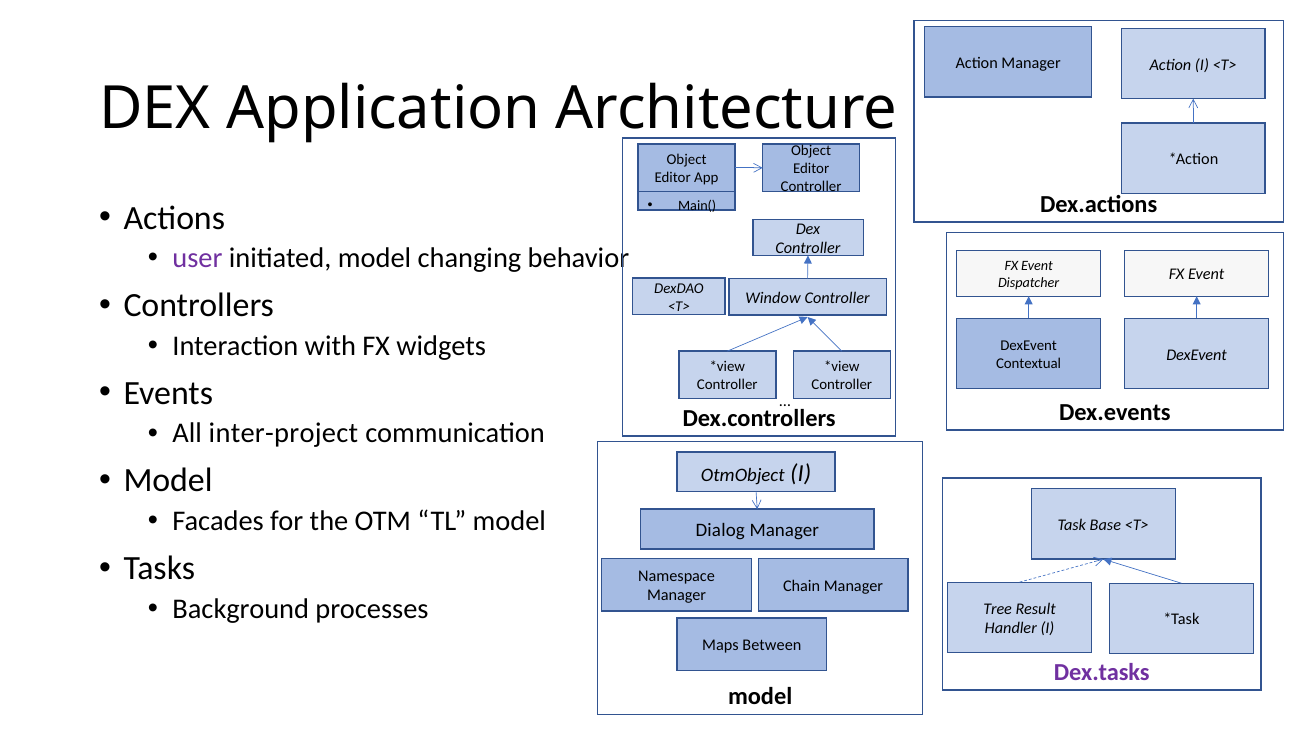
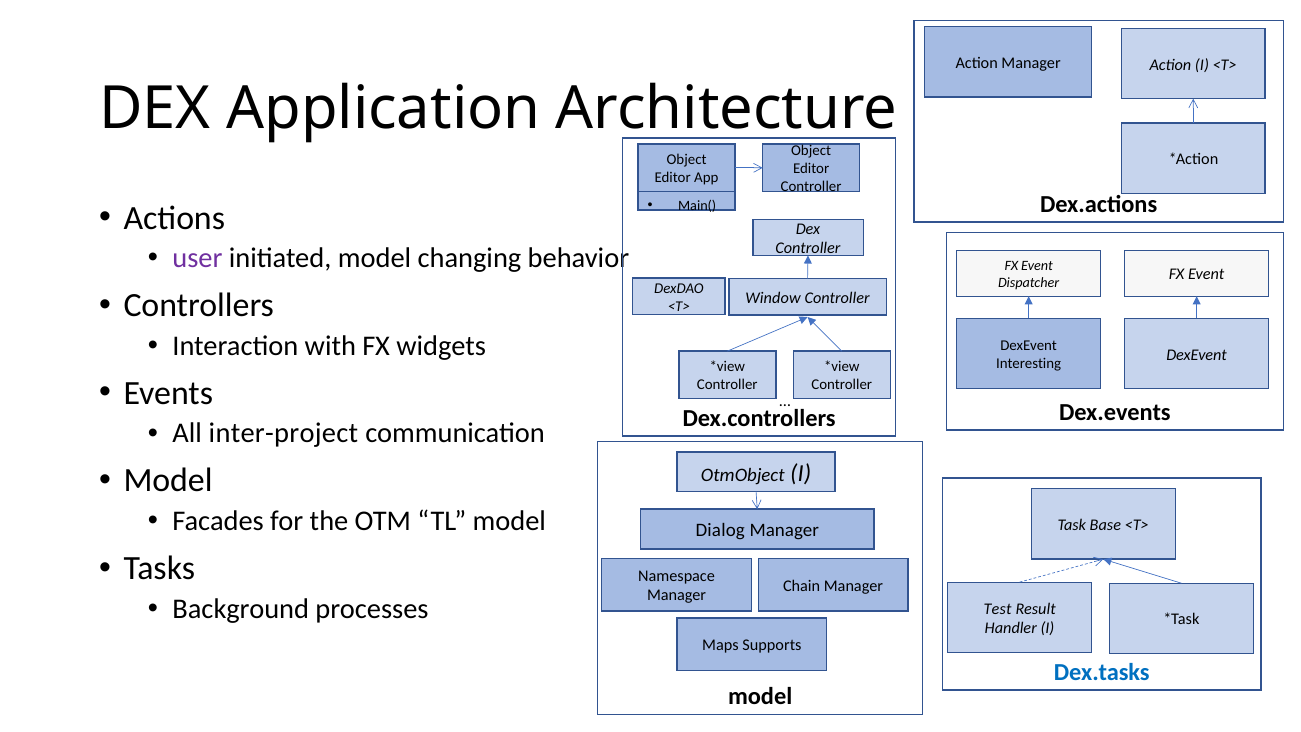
Contextual: Contextual -> Interesting
Tree: Tree -> Test
Between: Between -> Supports
Dex.tasks colour: purple -> blue
